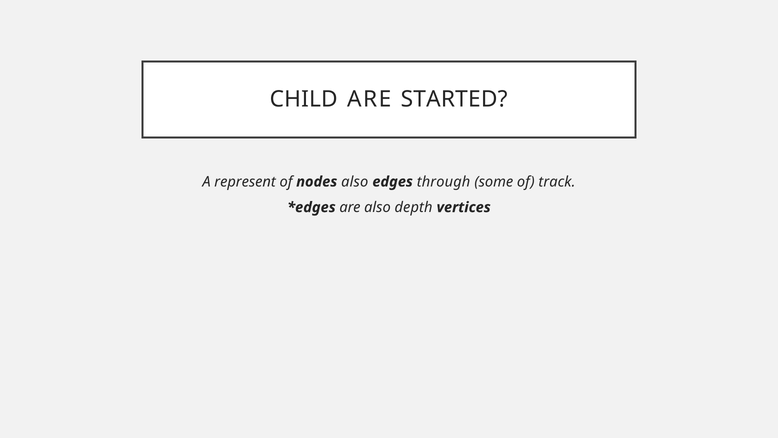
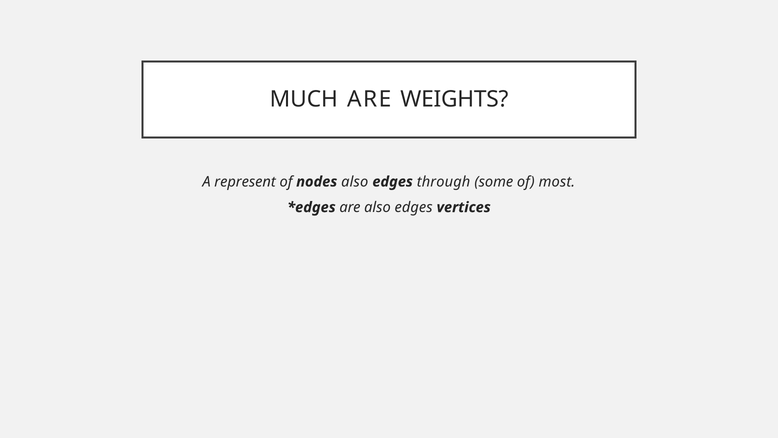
CHILD: CHILD -> MUCH
STARTED: STARTED -> WEIGHTS
track: track -> most
are also depth: depth -> edges
